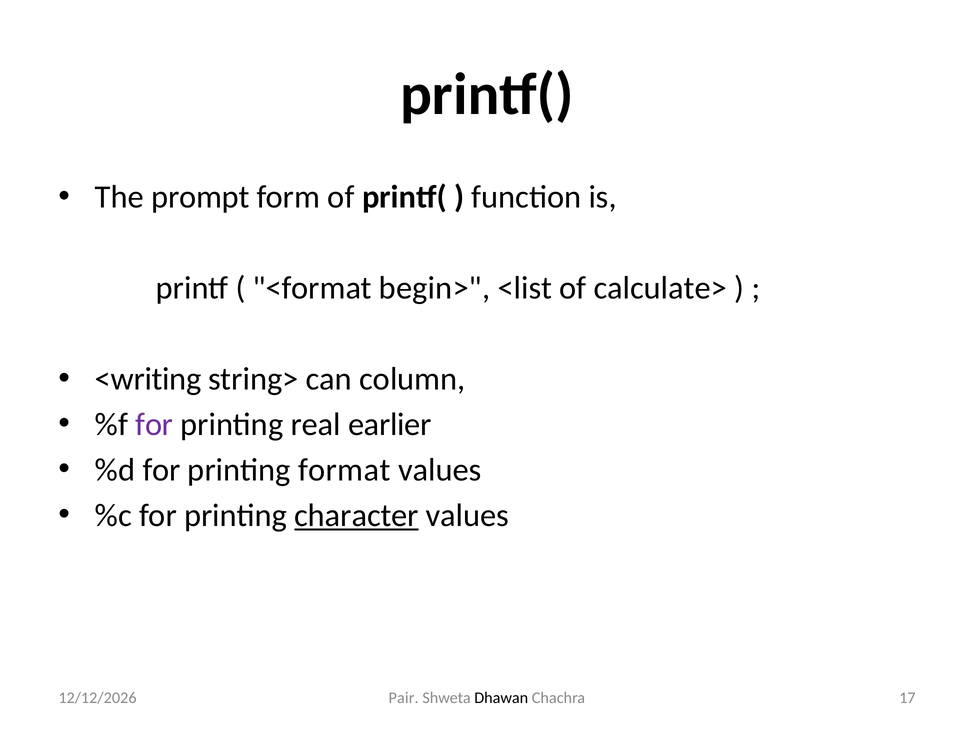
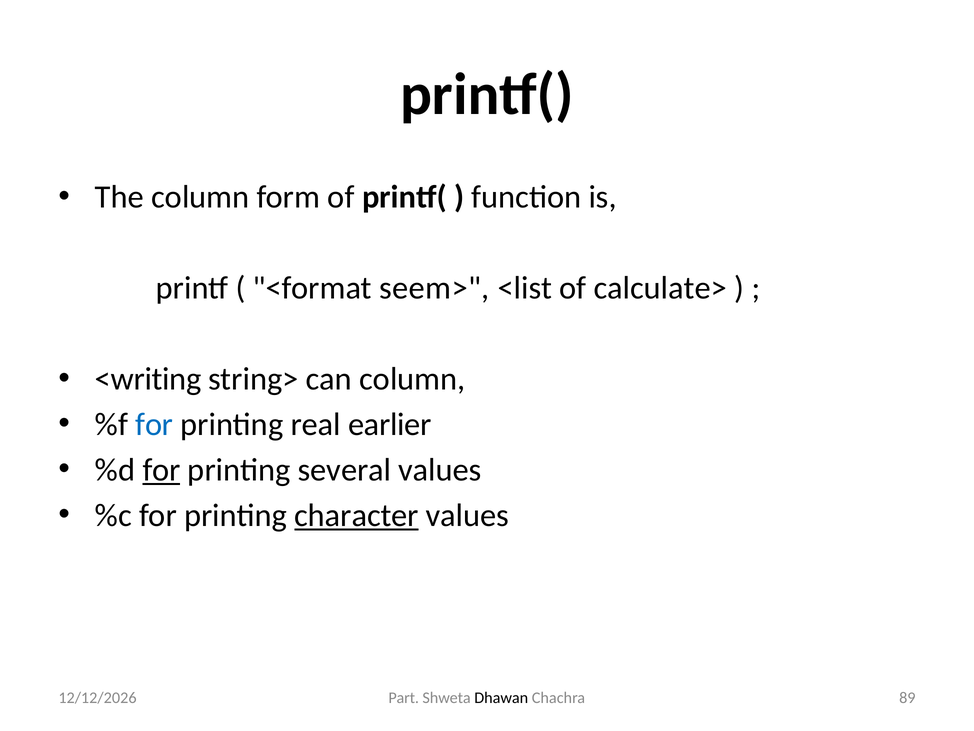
The prompt: prompt -> column
begin>: begin> -> seem>
for at (154, 424) colour: purple -> blue
for at (161, 470) underline: none -> present
format: format -> several
Pair: Pair -> Part
17: 17 -> 89
